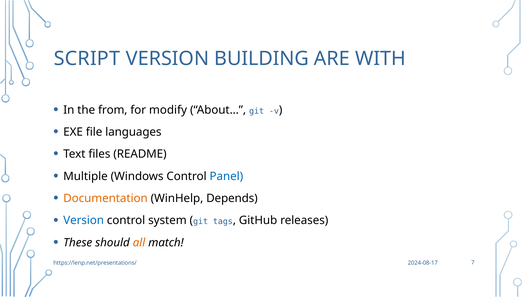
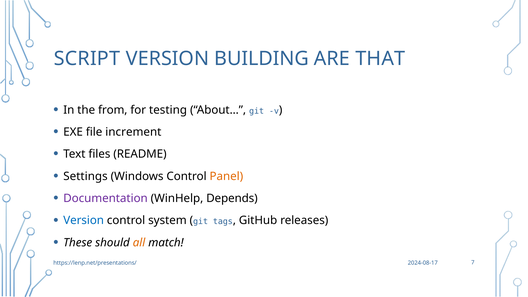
WITH: WITH -> THAT
modify: modify -> testing
languages: languages -> increment
Multiple: Multiple -> Settings
Panel colour: blue -> orange
Documentation colour: orange -> purple
